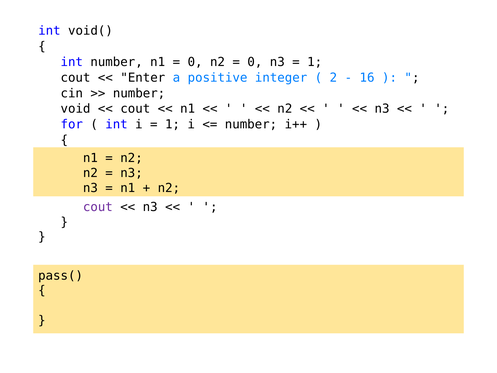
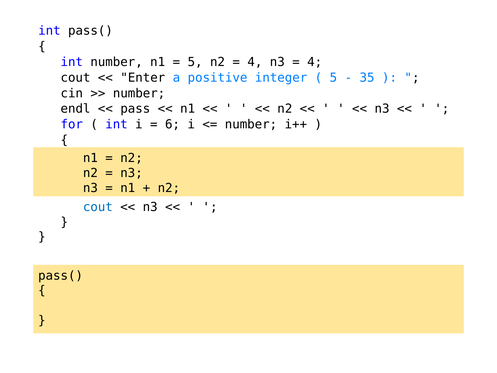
int void(: void( -> pass(
0 at (195, 62): 0 -> 5
0 at (255, 62): 0 -> 4
1 at (315, 62): 1 -> 4
2 at (333, 78): 2 -> 5
16: 16 -> 35
void: void -> endl
cout at (135, 109): cout -> pass
1 at (172, 124): 1 -> 6
cout at (98, 207) colour: purple -> blue
